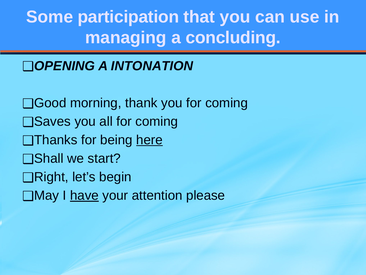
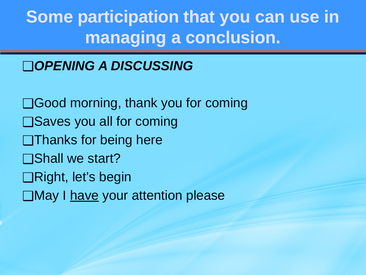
concluding: concluding -> conclusion
INTONATION: INTONATION -> DISCUSSING
here underline: present -> none
